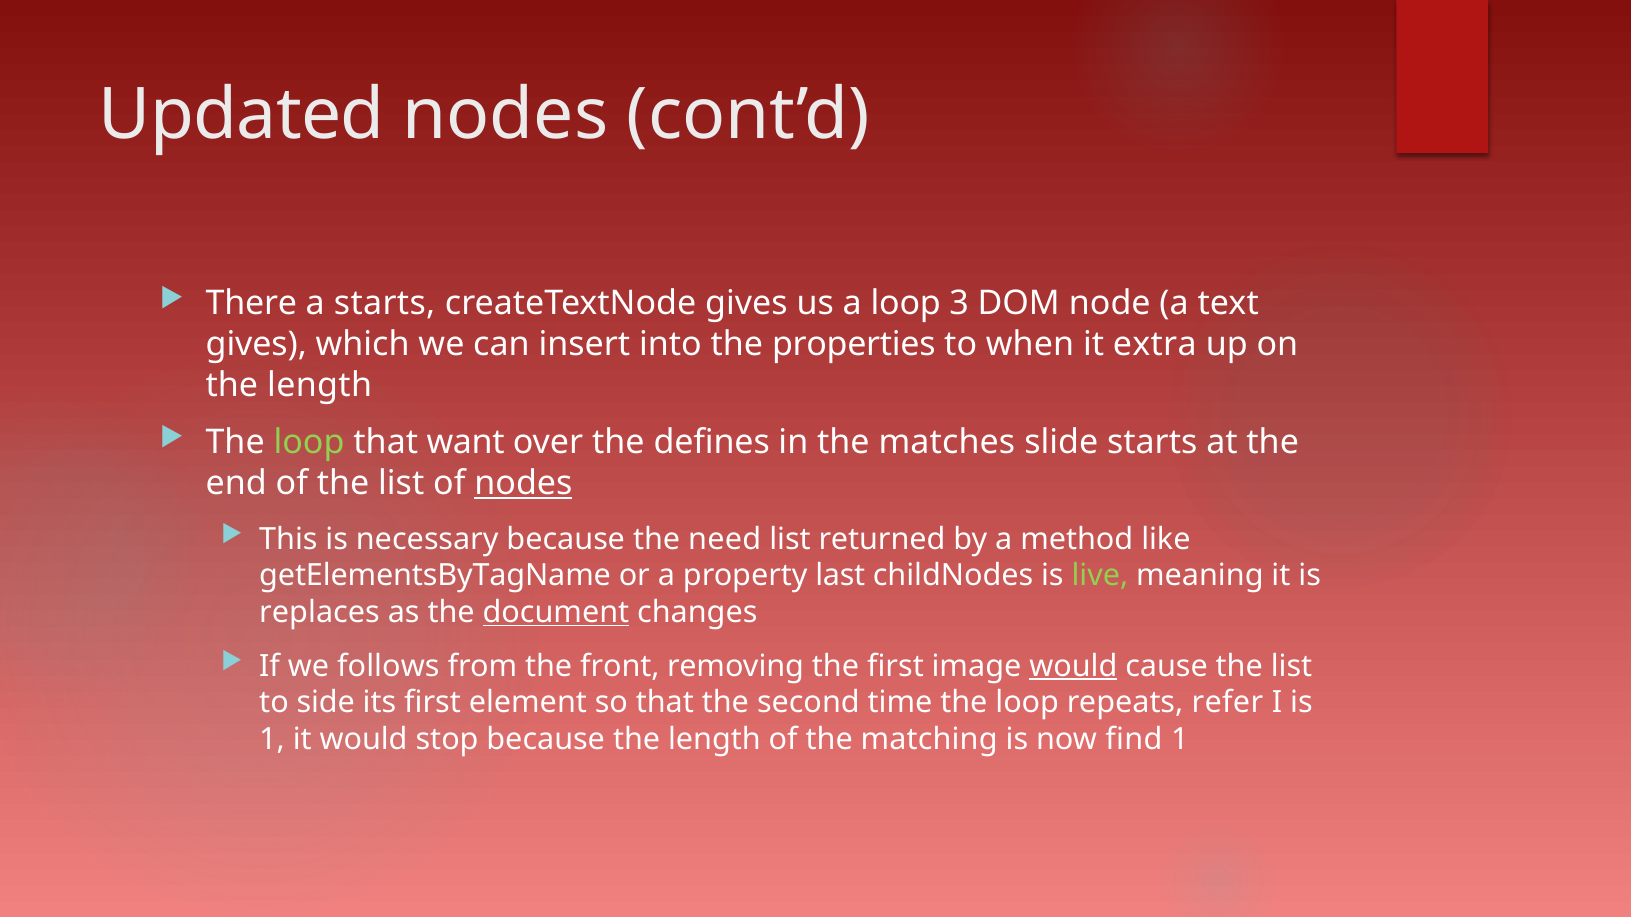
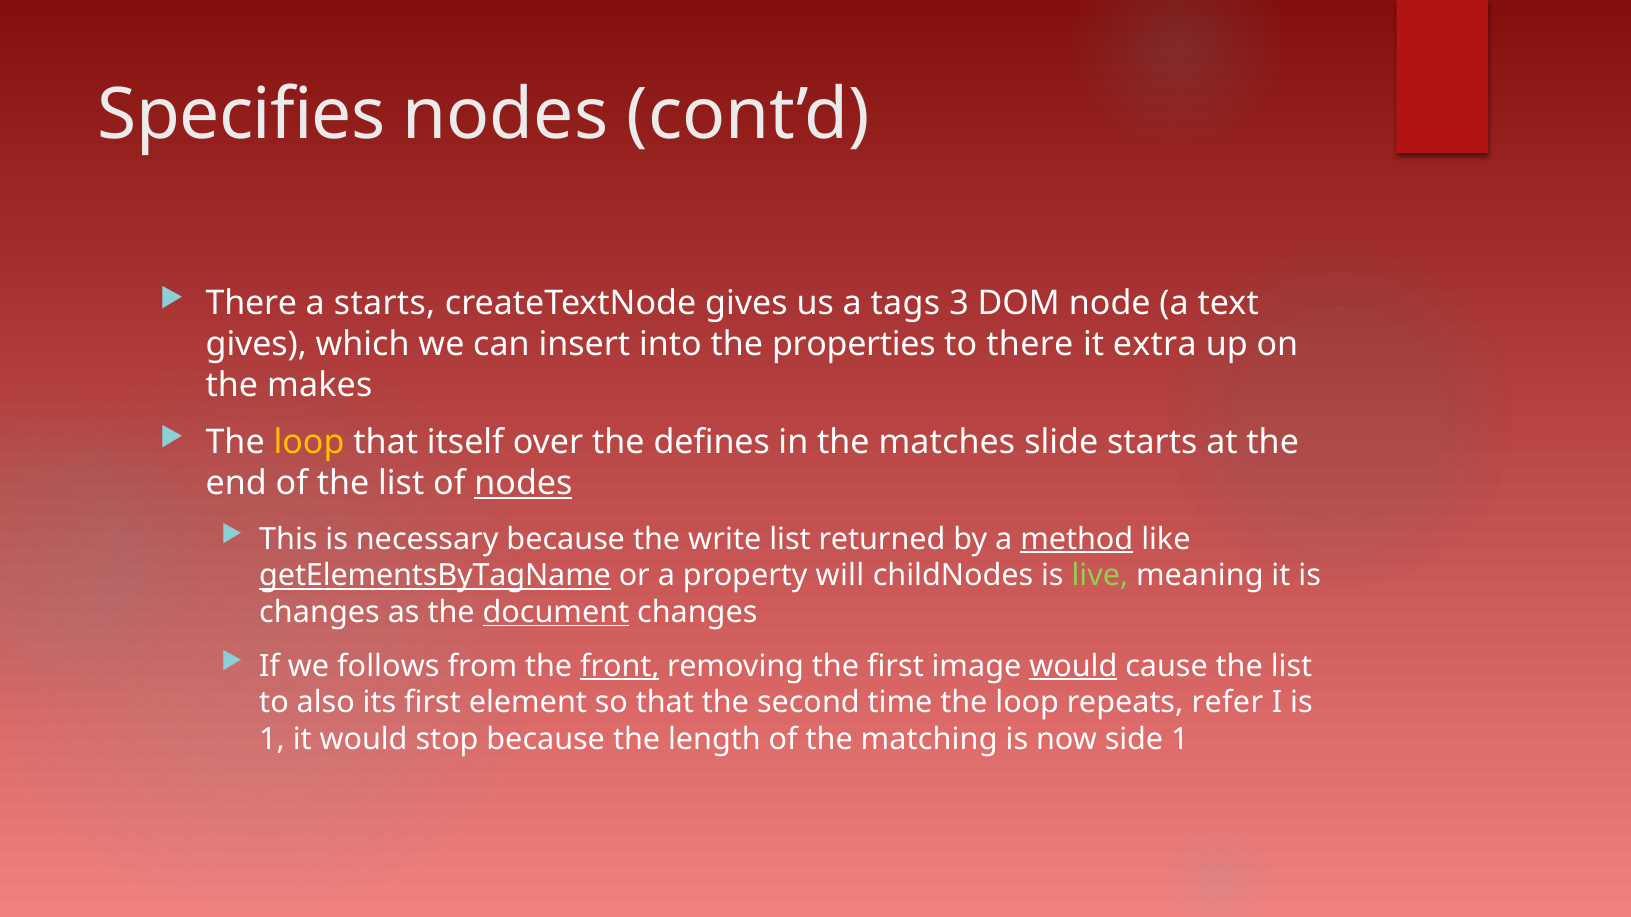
Updated: Updated -> Specifies
a loop: loop -> tags
to when: when -> there
length at (320, 385): length -> makes
loop at (309, 443) colour: light green -> yellow
want: want -> itself
need: need -> write
method underline: none -> present
getElementsByTagName underline: none -> present
last: last -> will
replaces at (320, 613): replaces -> changes
front underline: none -> present
side: side -> also
find: find -> side
